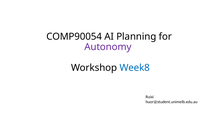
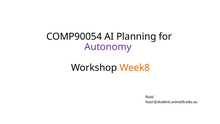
Week8 colour: blue -> orange
